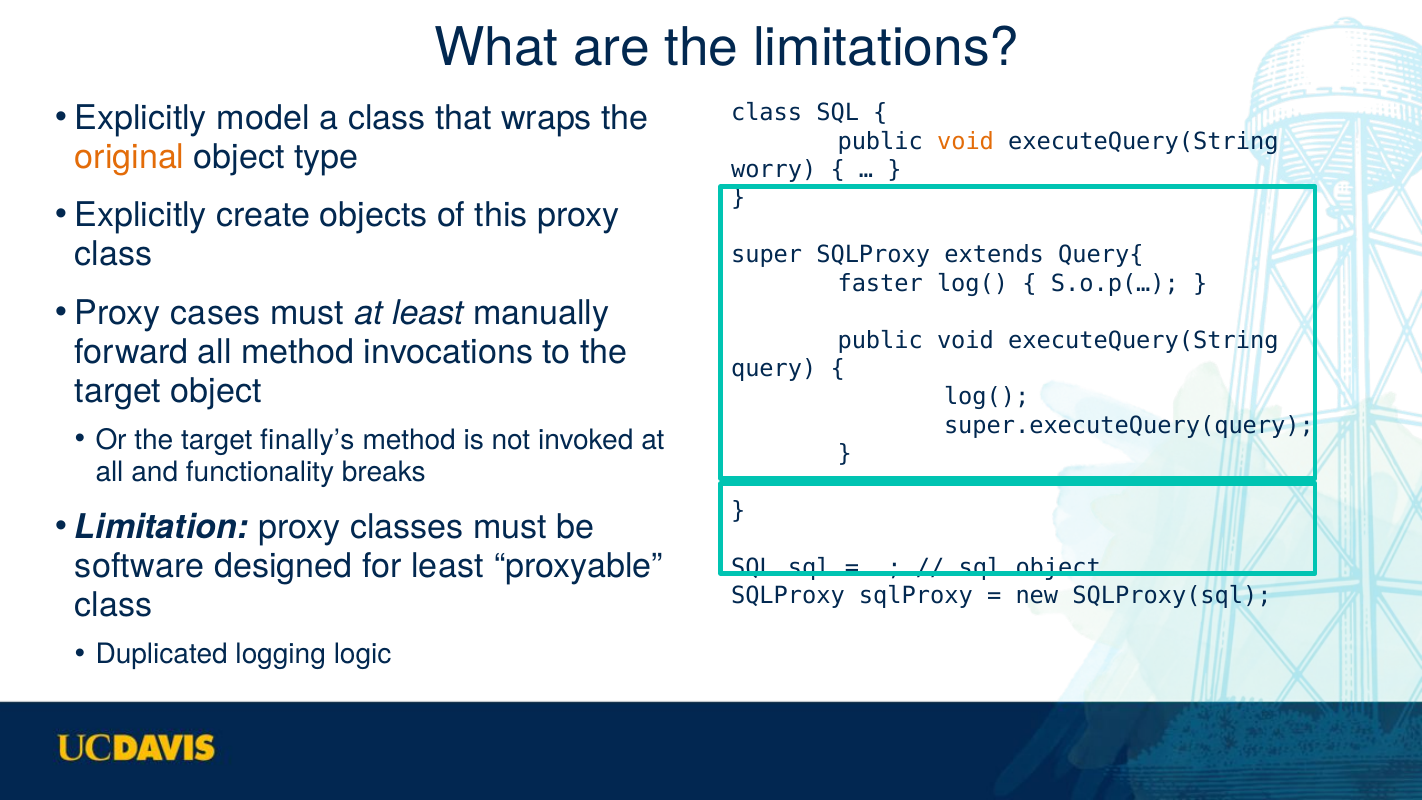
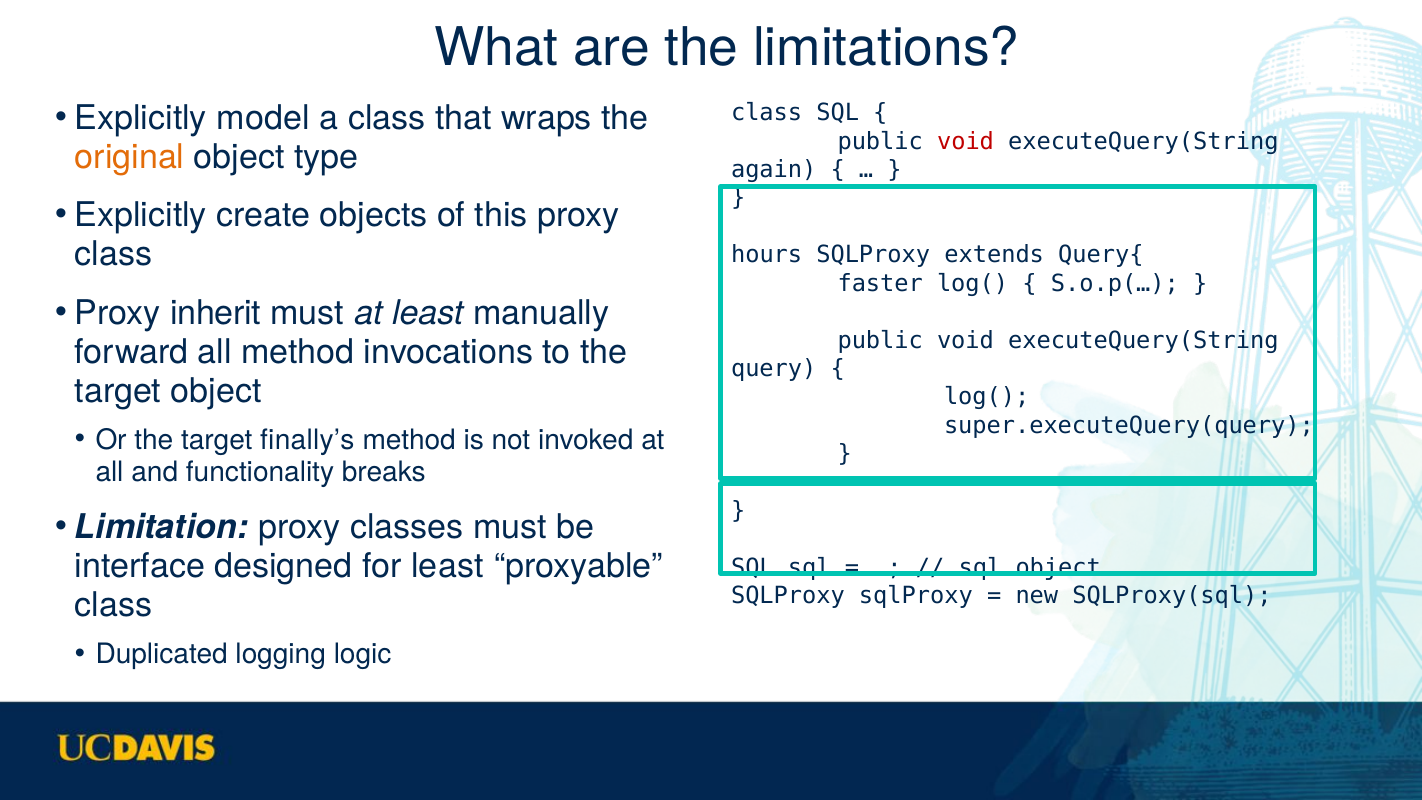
void at (966, 141) colour: orange -> red
worry: worry -> again
super: super -> hours
cases: cases -> inherit
software: software -> interface
